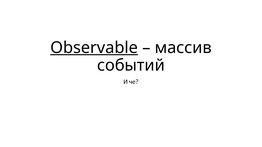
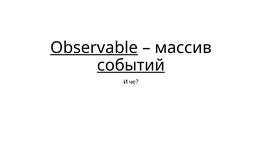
событий underline: none -> present
